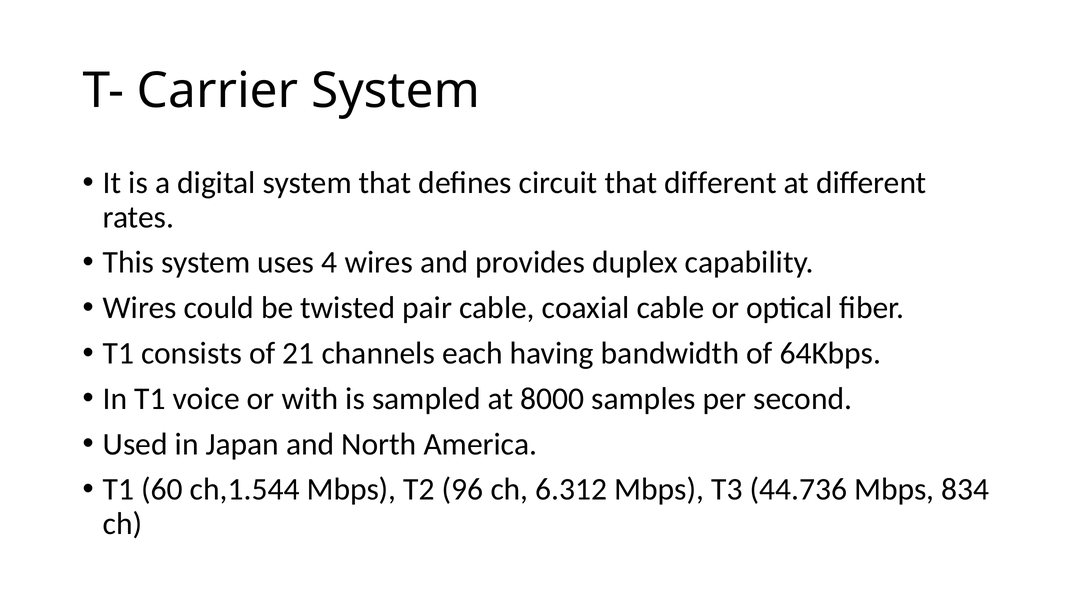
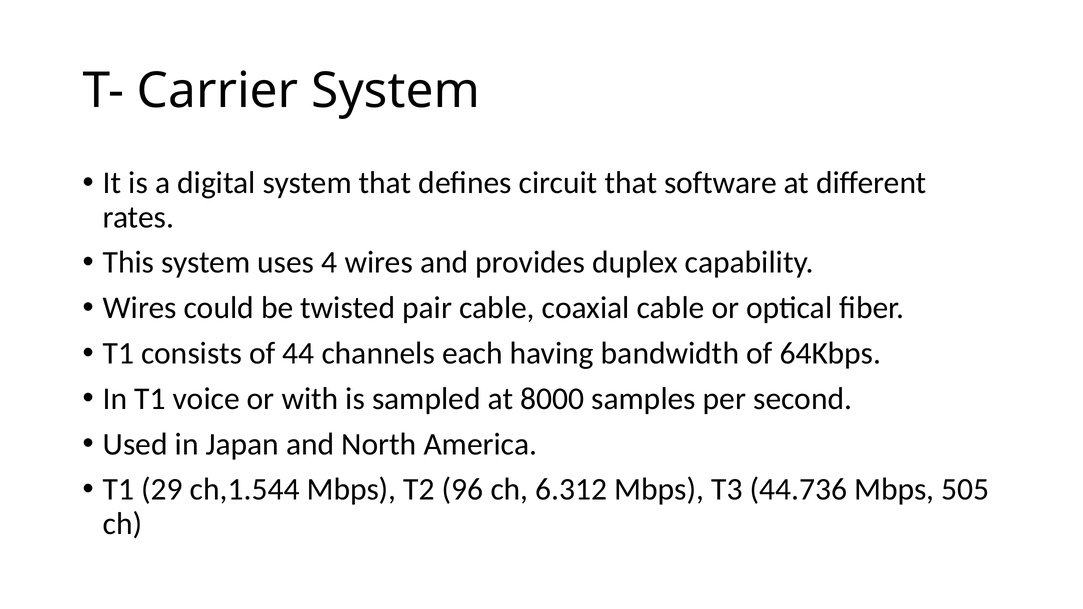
that different: different -> software
21: 21 -> 44
60: 60 -> 29
834: 834 -> 505
